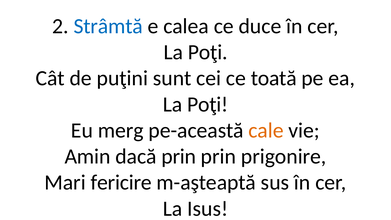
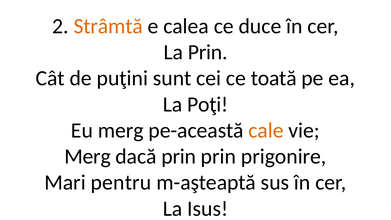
Strâmtă colour: blue -> orange
Poţi at (208, 52): Poţi -> Prin
Amin at (88, 156): Amin -> Merg
fericire: fericire -> pentru
